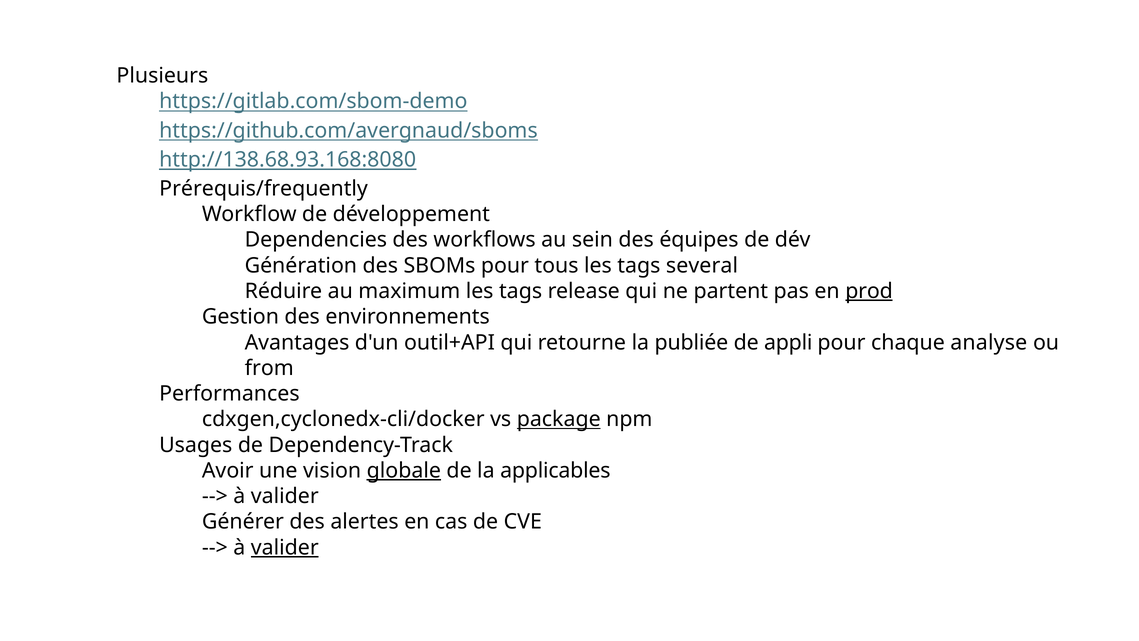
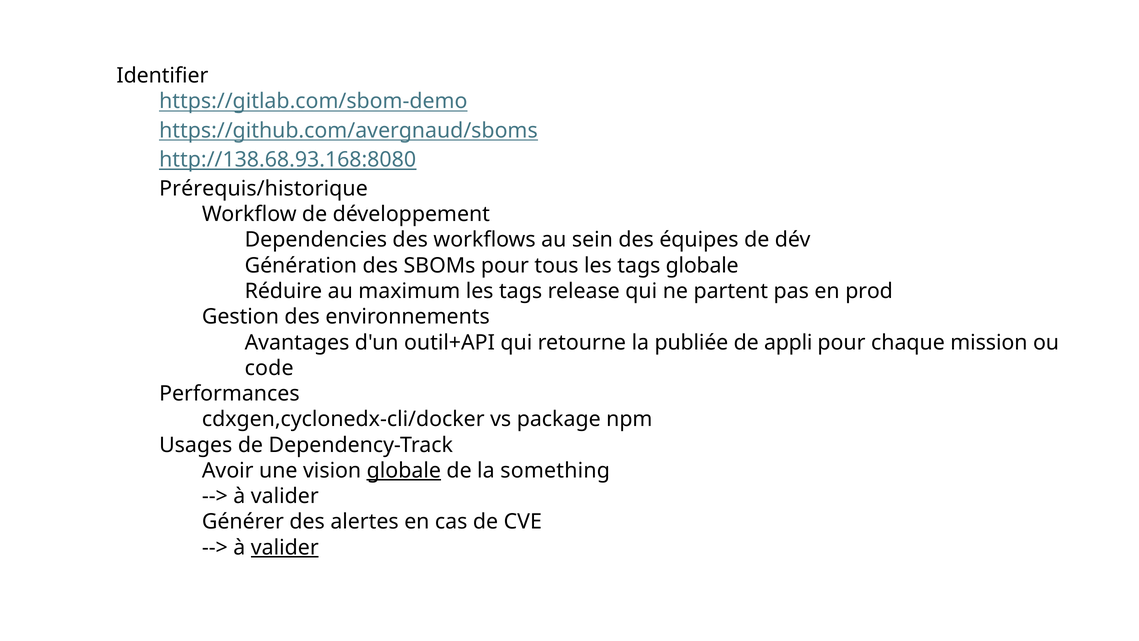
Plusieurs: Plusieurs -> Identifier
Prérequis/frequently: Prérequis/frequently -> Prérequis/historique
tags several: several -> globale
prod underline: present -> none
analyse: analyse -> mission
from: from -> code
package underline: present -> none
applicables: applicables -> something
